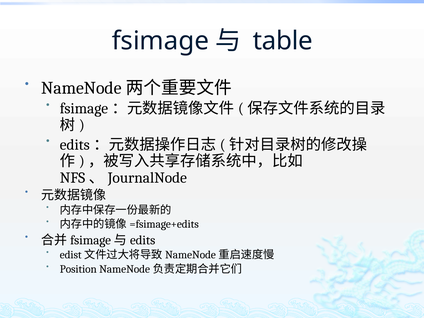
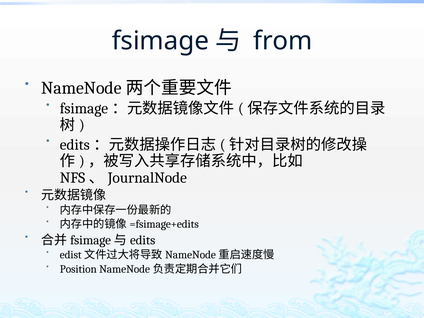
table: table -> from
